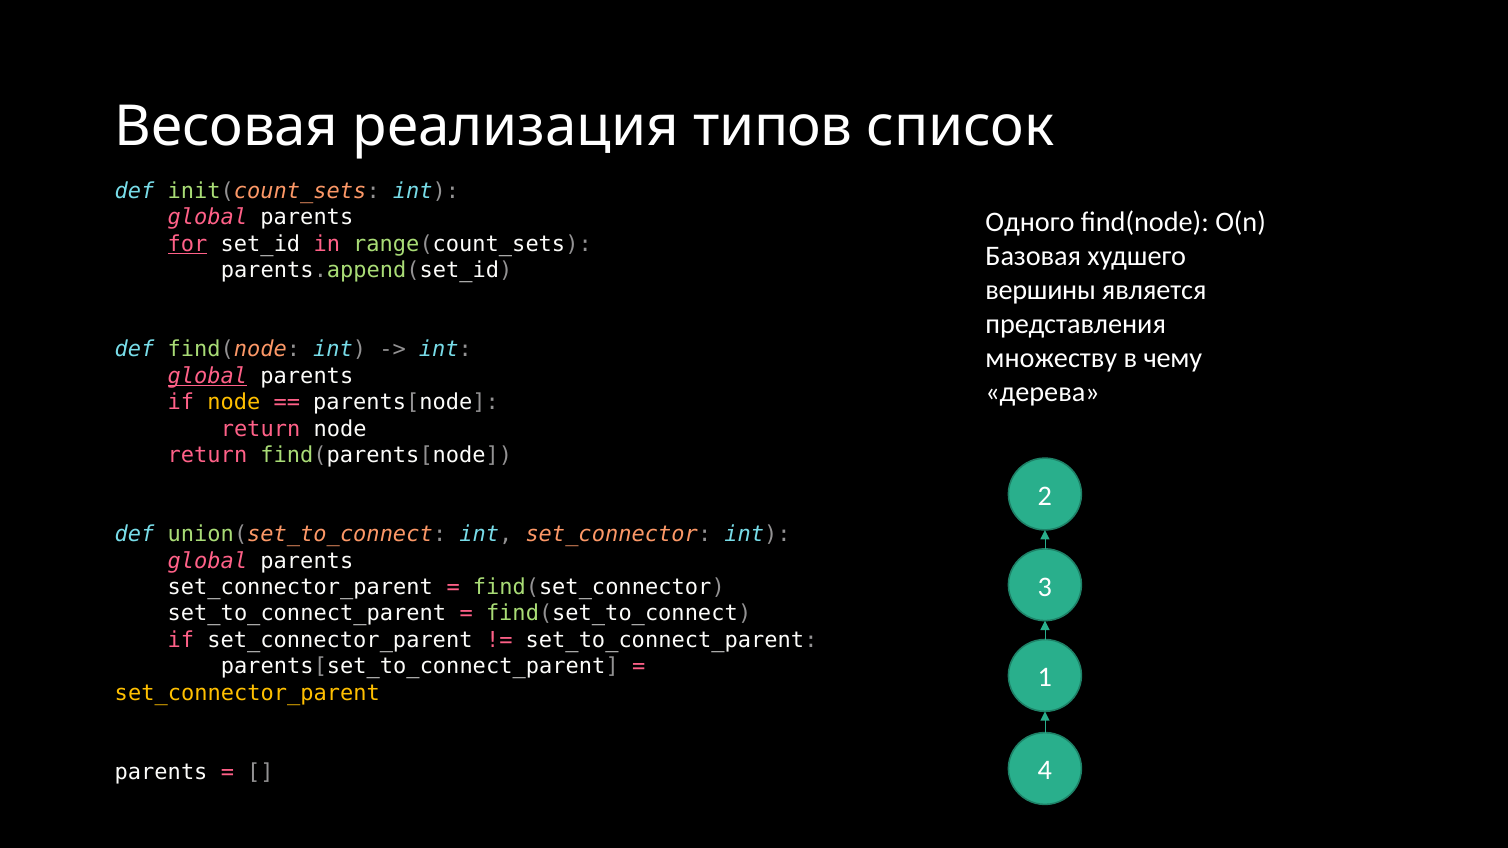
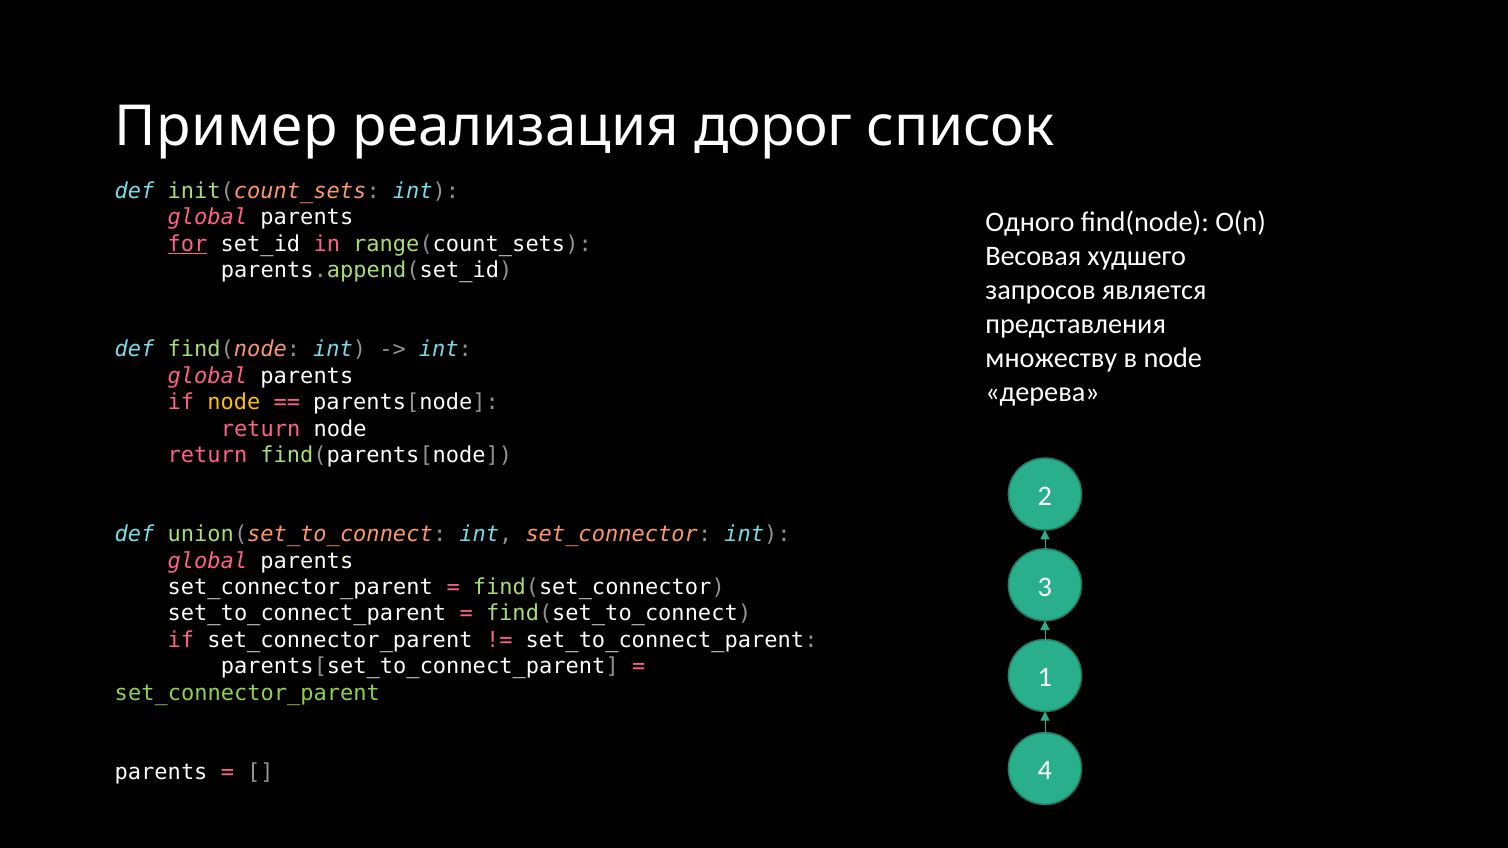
Весовая: Весовая -> Пример
типов: типов -> дорог
Базовая: Базовая -> Весовая
вершины: вершины -> запросов
в чему: чему -> node
global at (207, 376) underline: present -> none
set_connector_parent at (247, 693) colour: yellow -> light green
